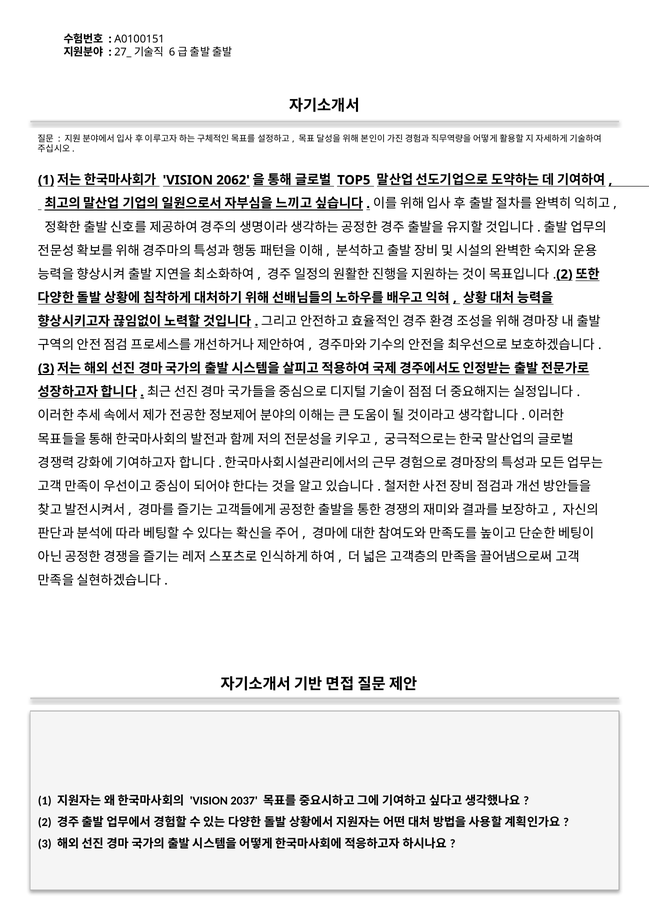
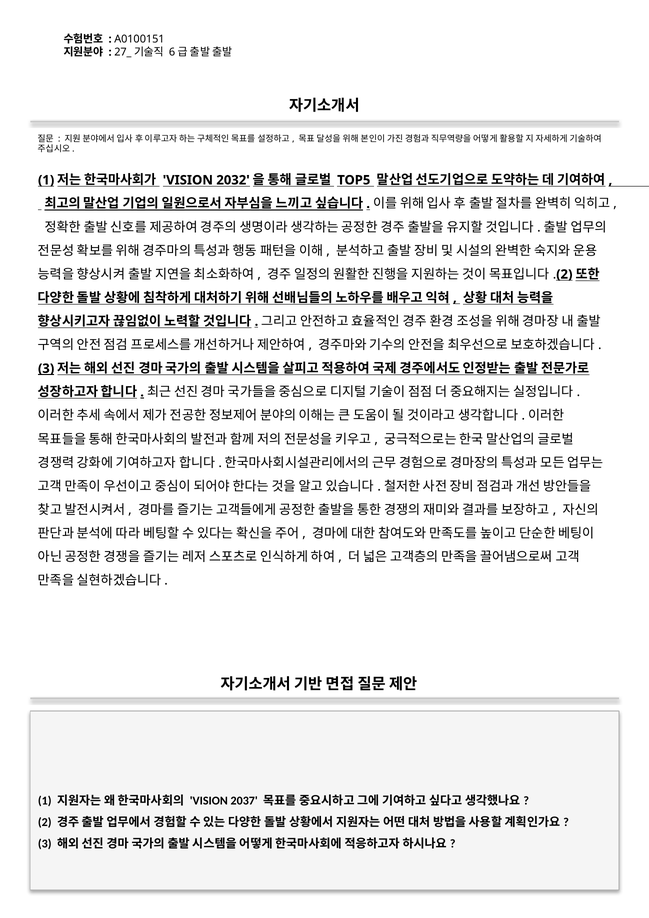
2062: 2062 -> 2032
